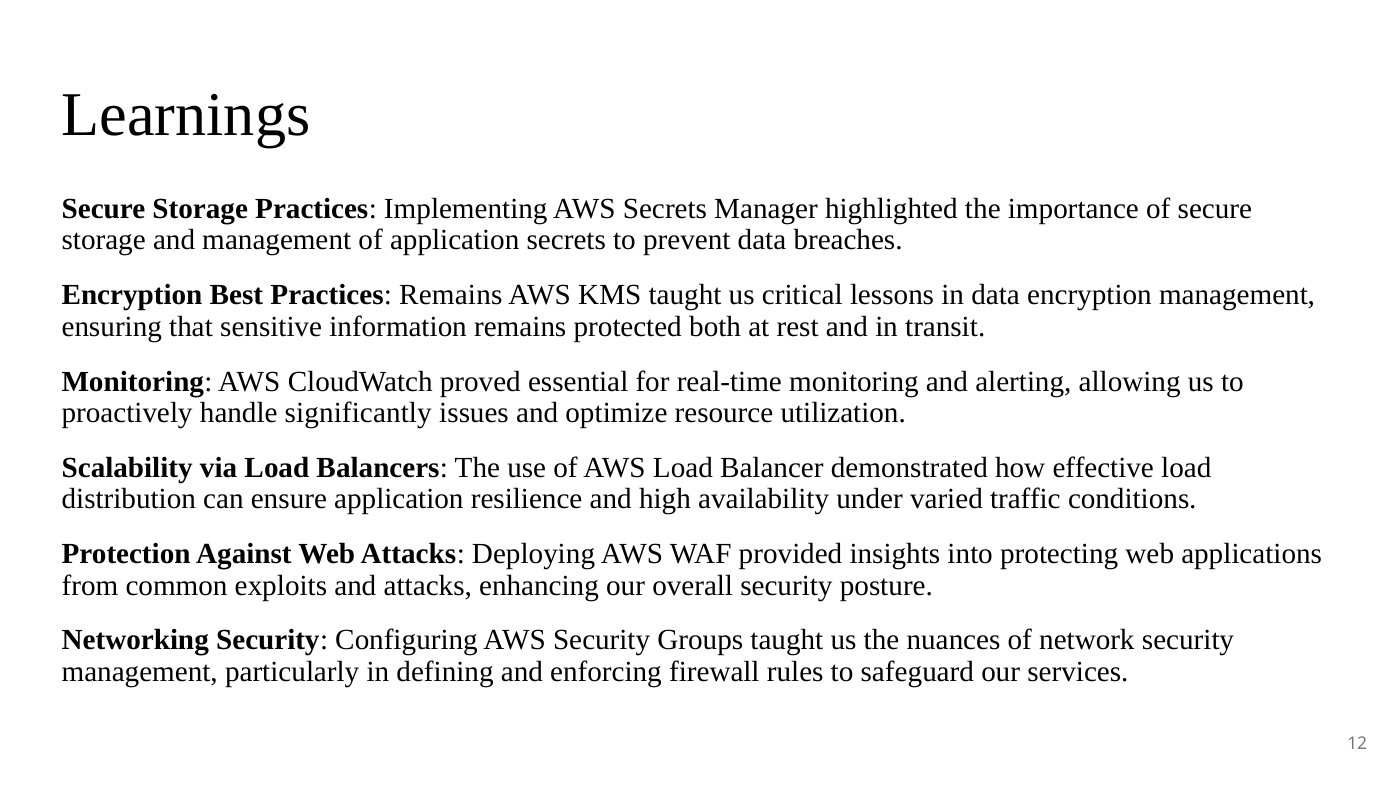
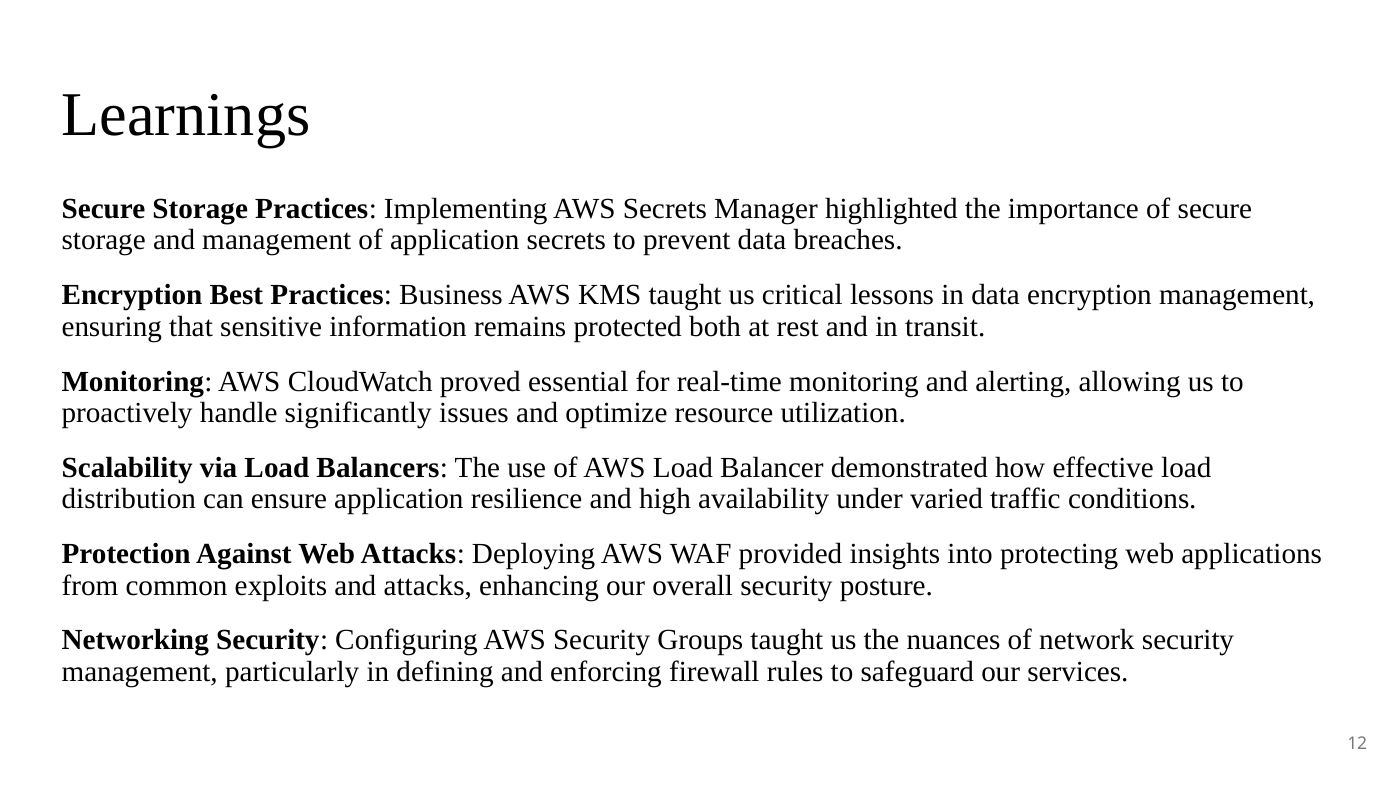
Practices Remains: Remains -> Business
